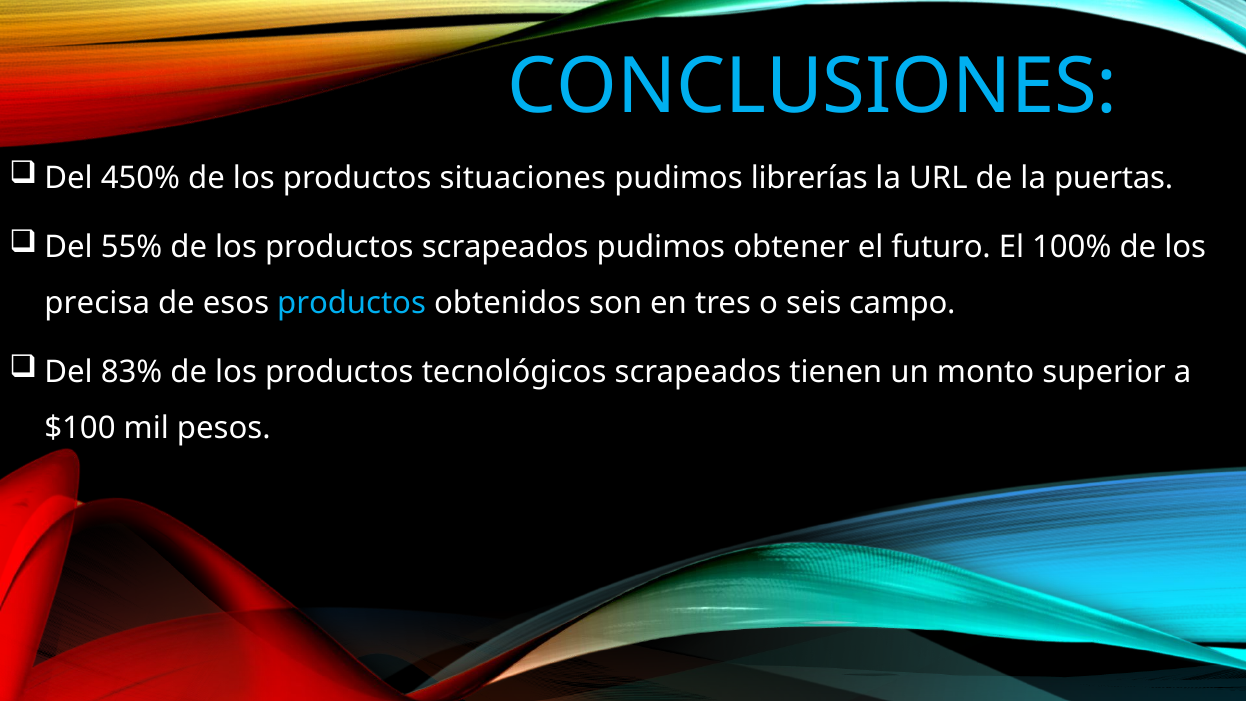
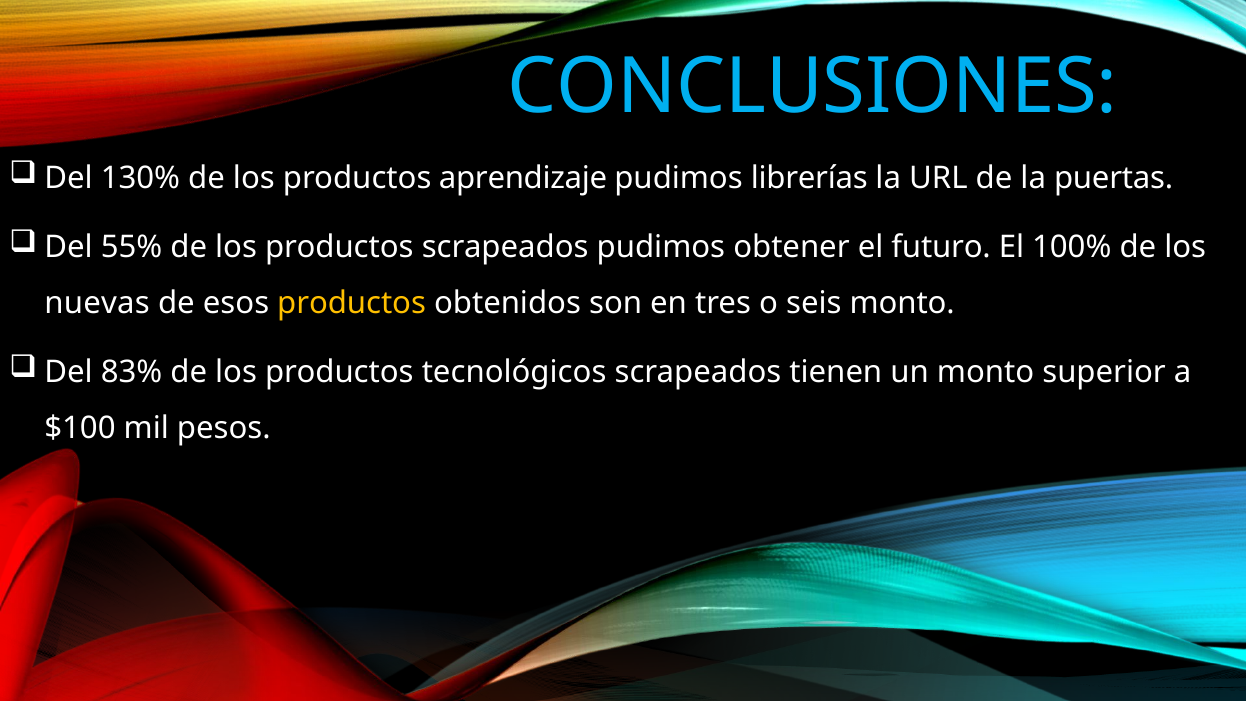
450%: 450% -> 130%
situaciones: situaciones -> aprendizaje
precisa: precisa -> nuevas
productos at (352, 303) colour: light blue -> yellow
seis campo: campo -> monto
